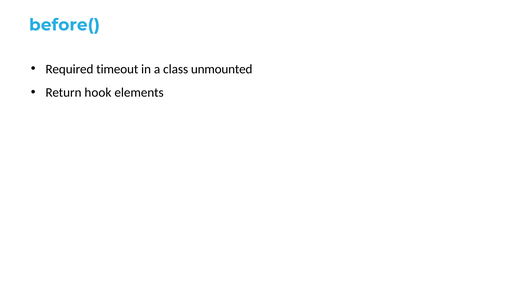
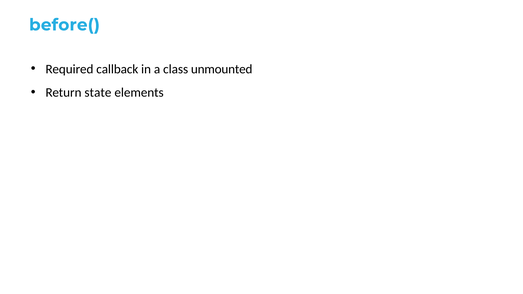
timeout: timeout -> callback
hook: hook -> state
